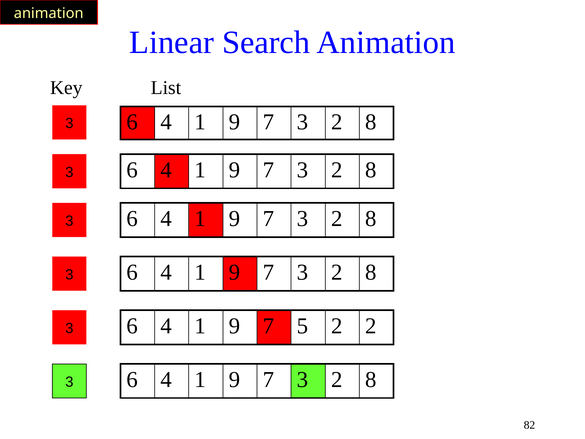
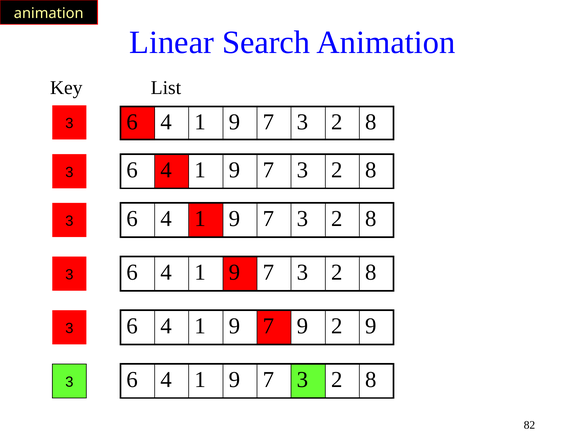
7 5: 5 -> 9
2 2: 2 -> 9
